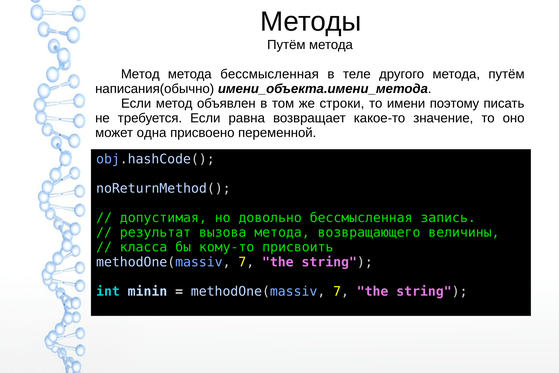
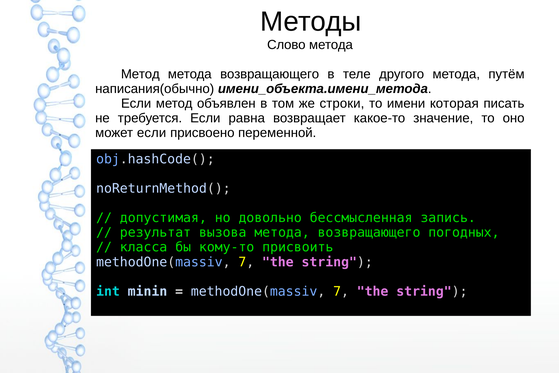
Путём at (286, 45): Путём -> Слово
бессмысленная at (270, 74): бессмысленная -> возвращающего
поэтому: поэтому -> которая
может одна: одна -> если
величины: величины -> погодных
